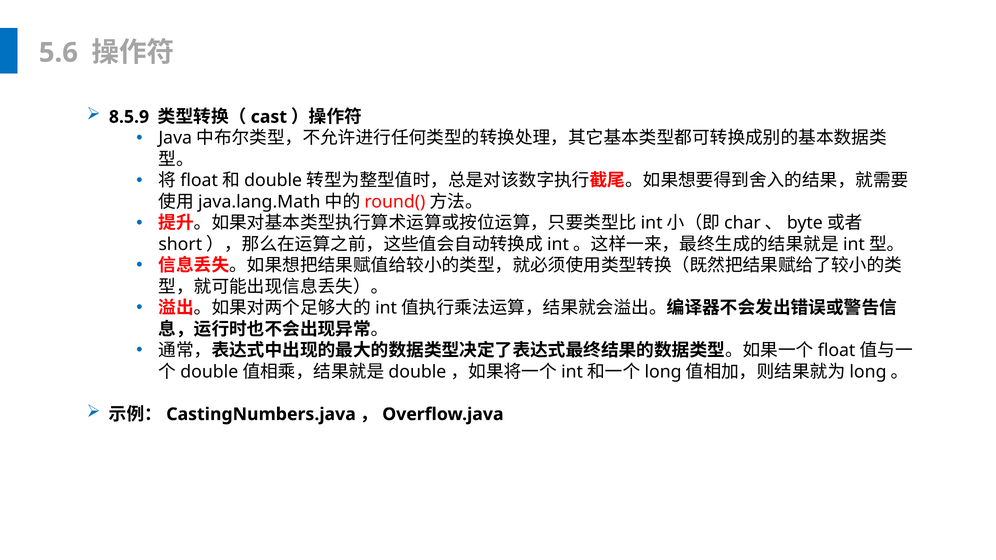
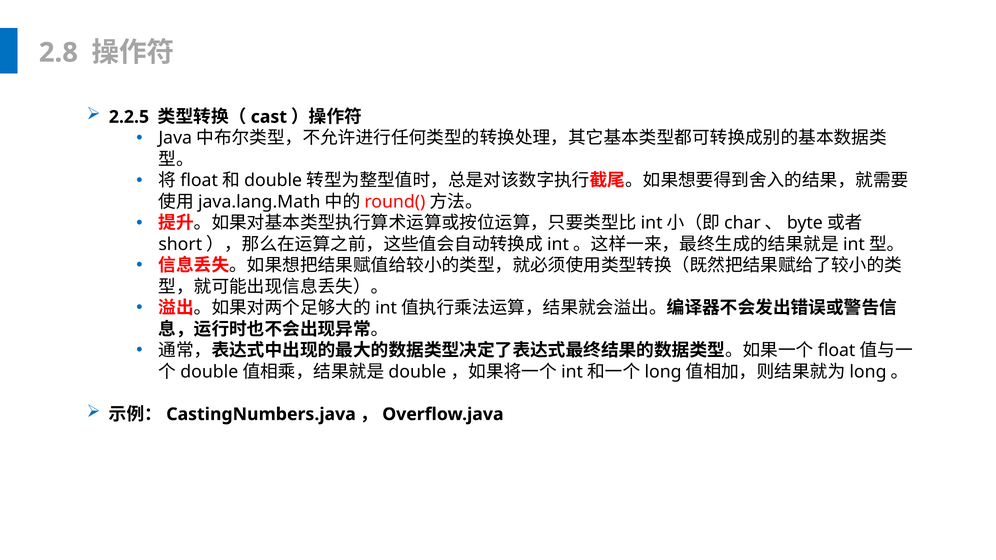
5.6: 5.6 -> 2.8
8.5.9: 8.5.9 -> 2.2.5
